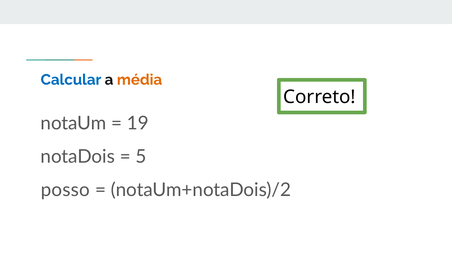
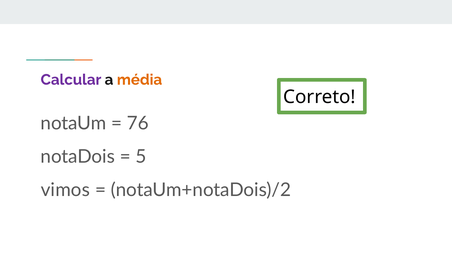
Calcular colour: blue -> purple
19: 19 -> 76
posso: posso -> vimos
